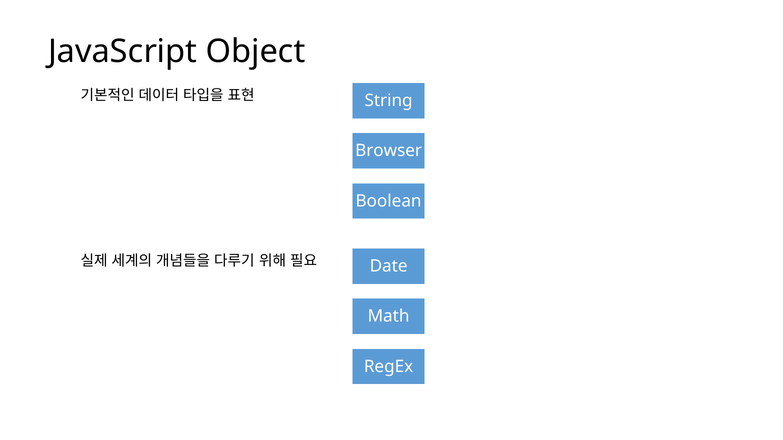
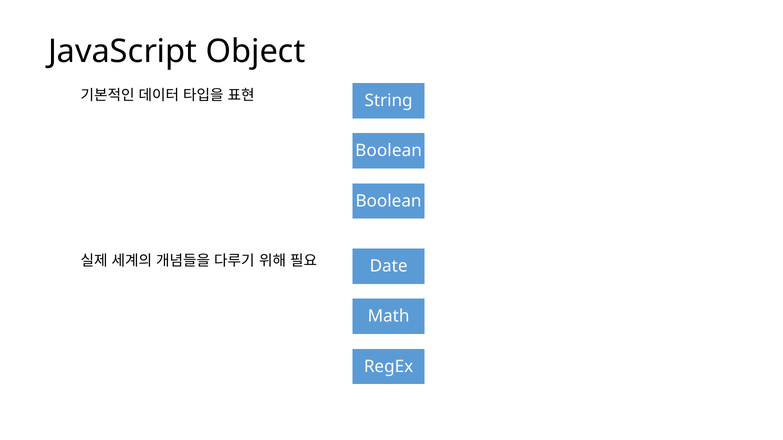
Browser at (389, 151): Browser -> Boolean
